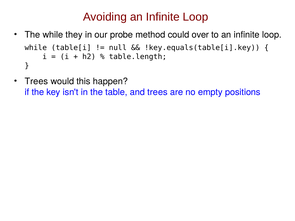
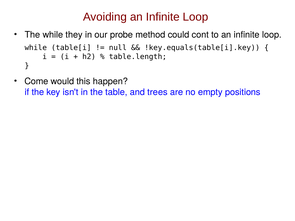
over: over -> cont
Trees at (36, 81): Trees -> Come
